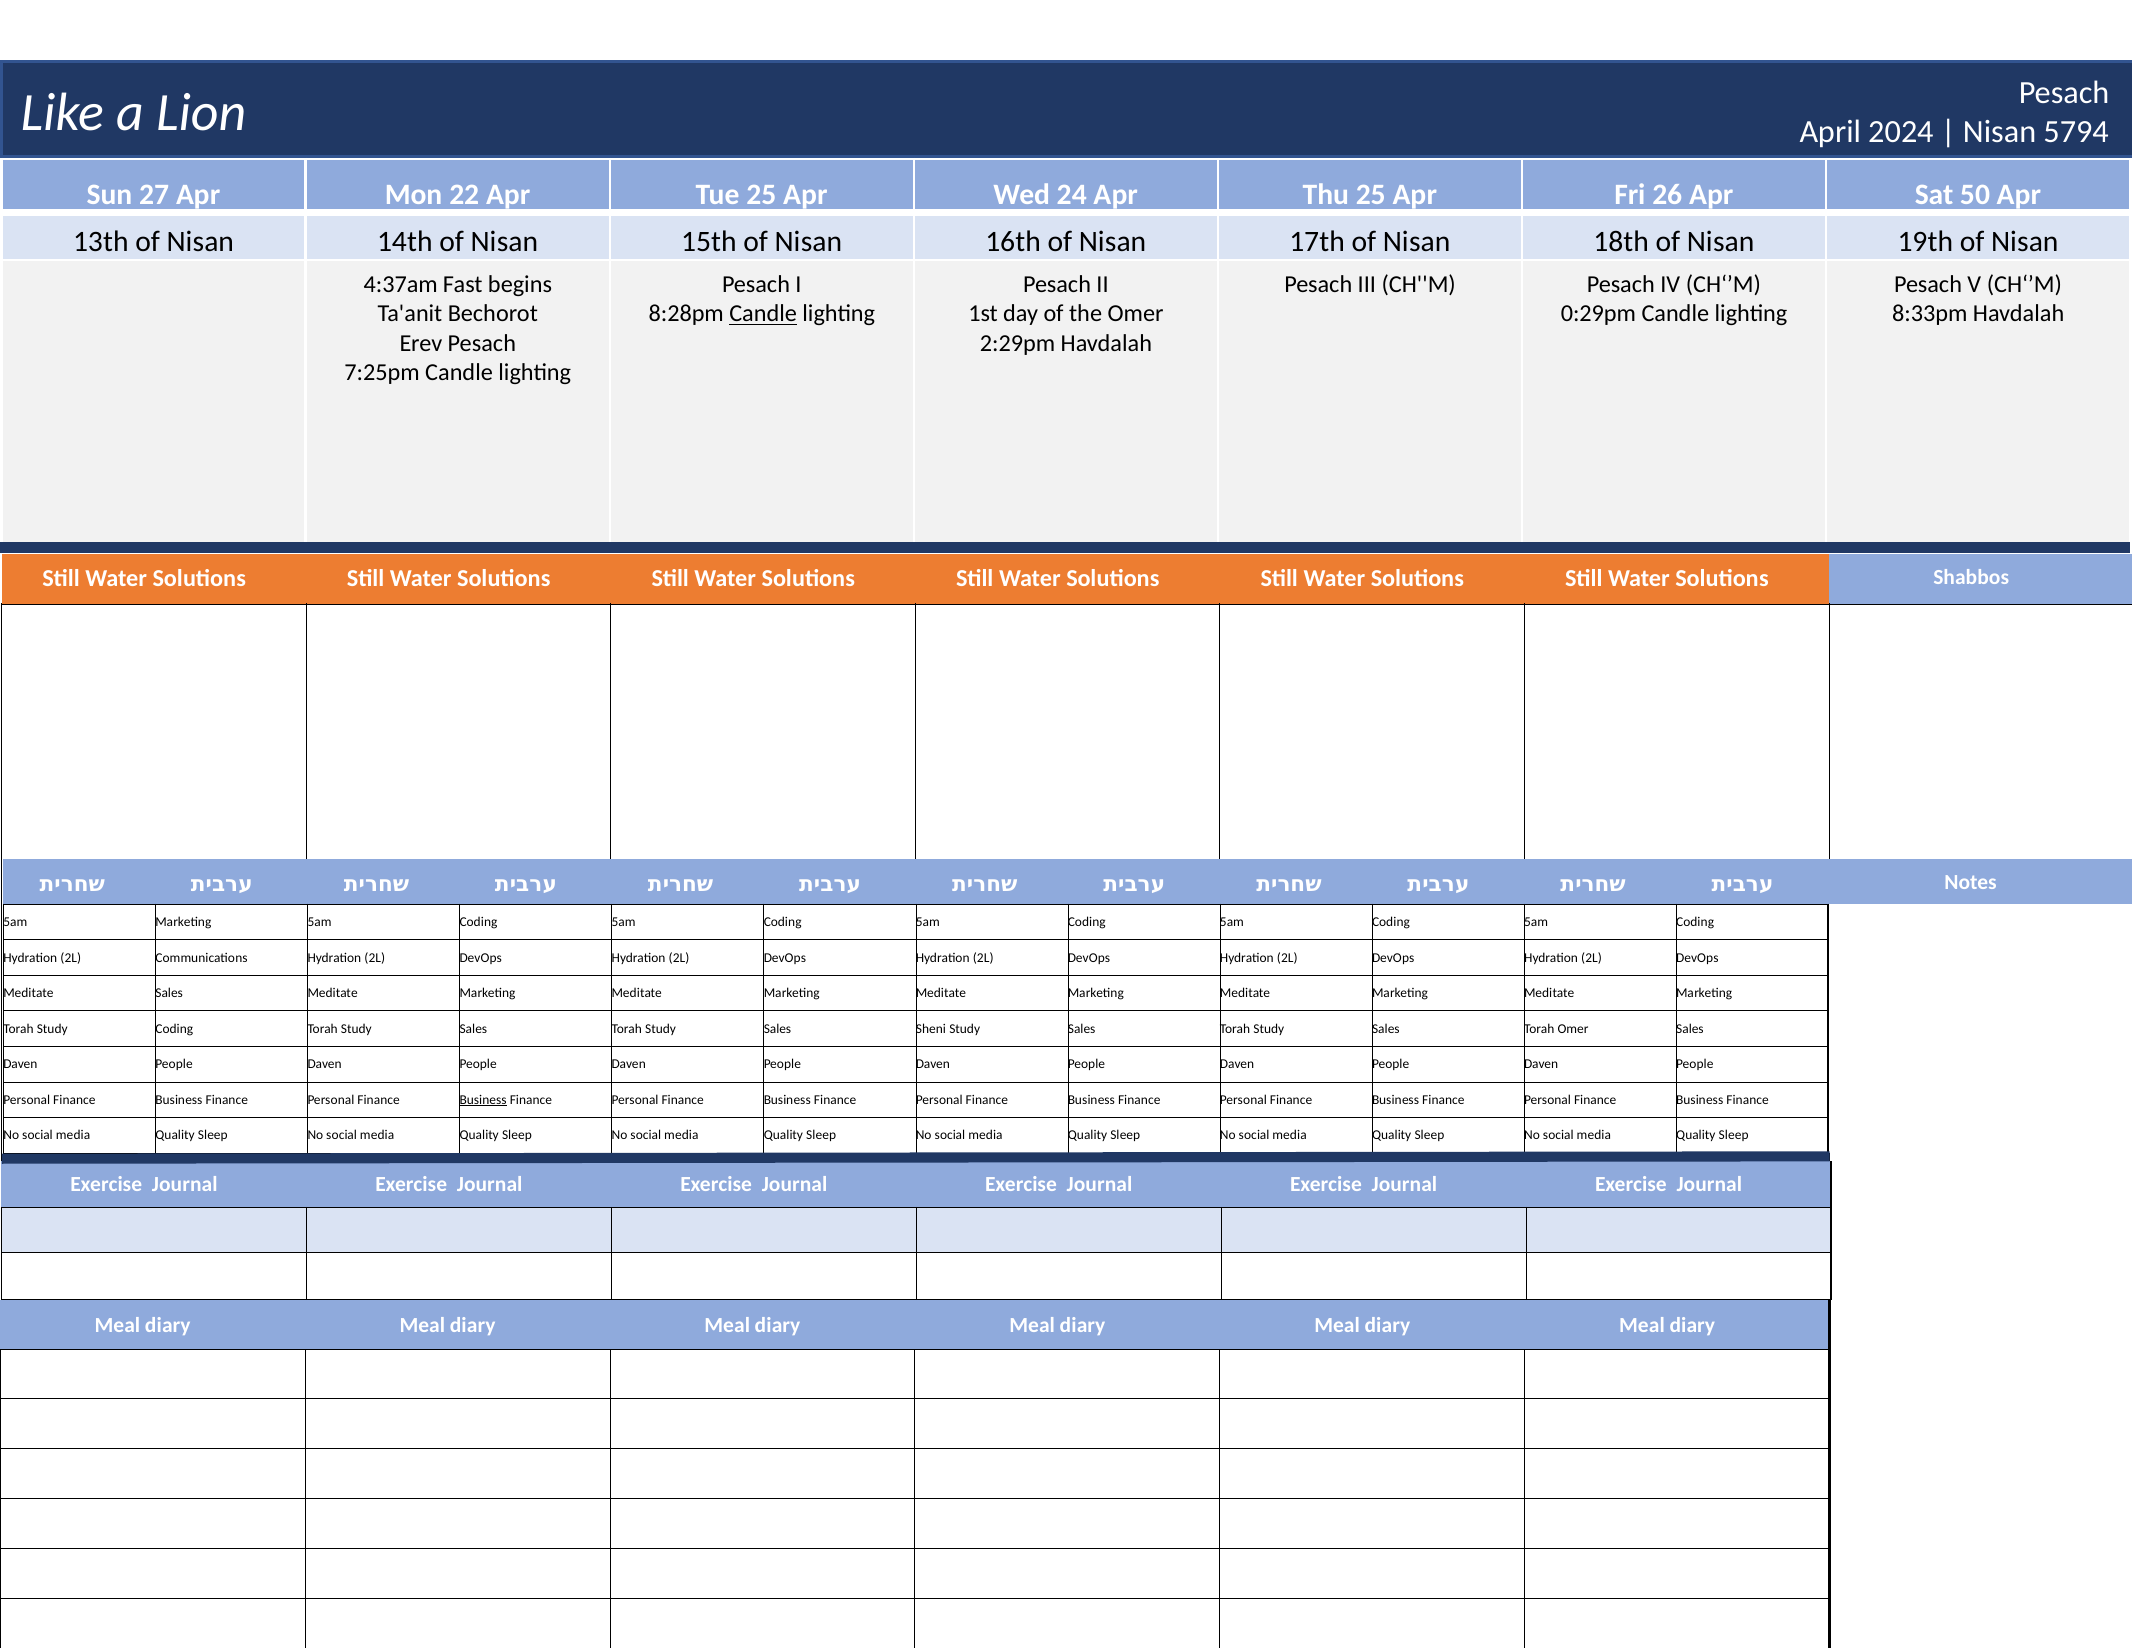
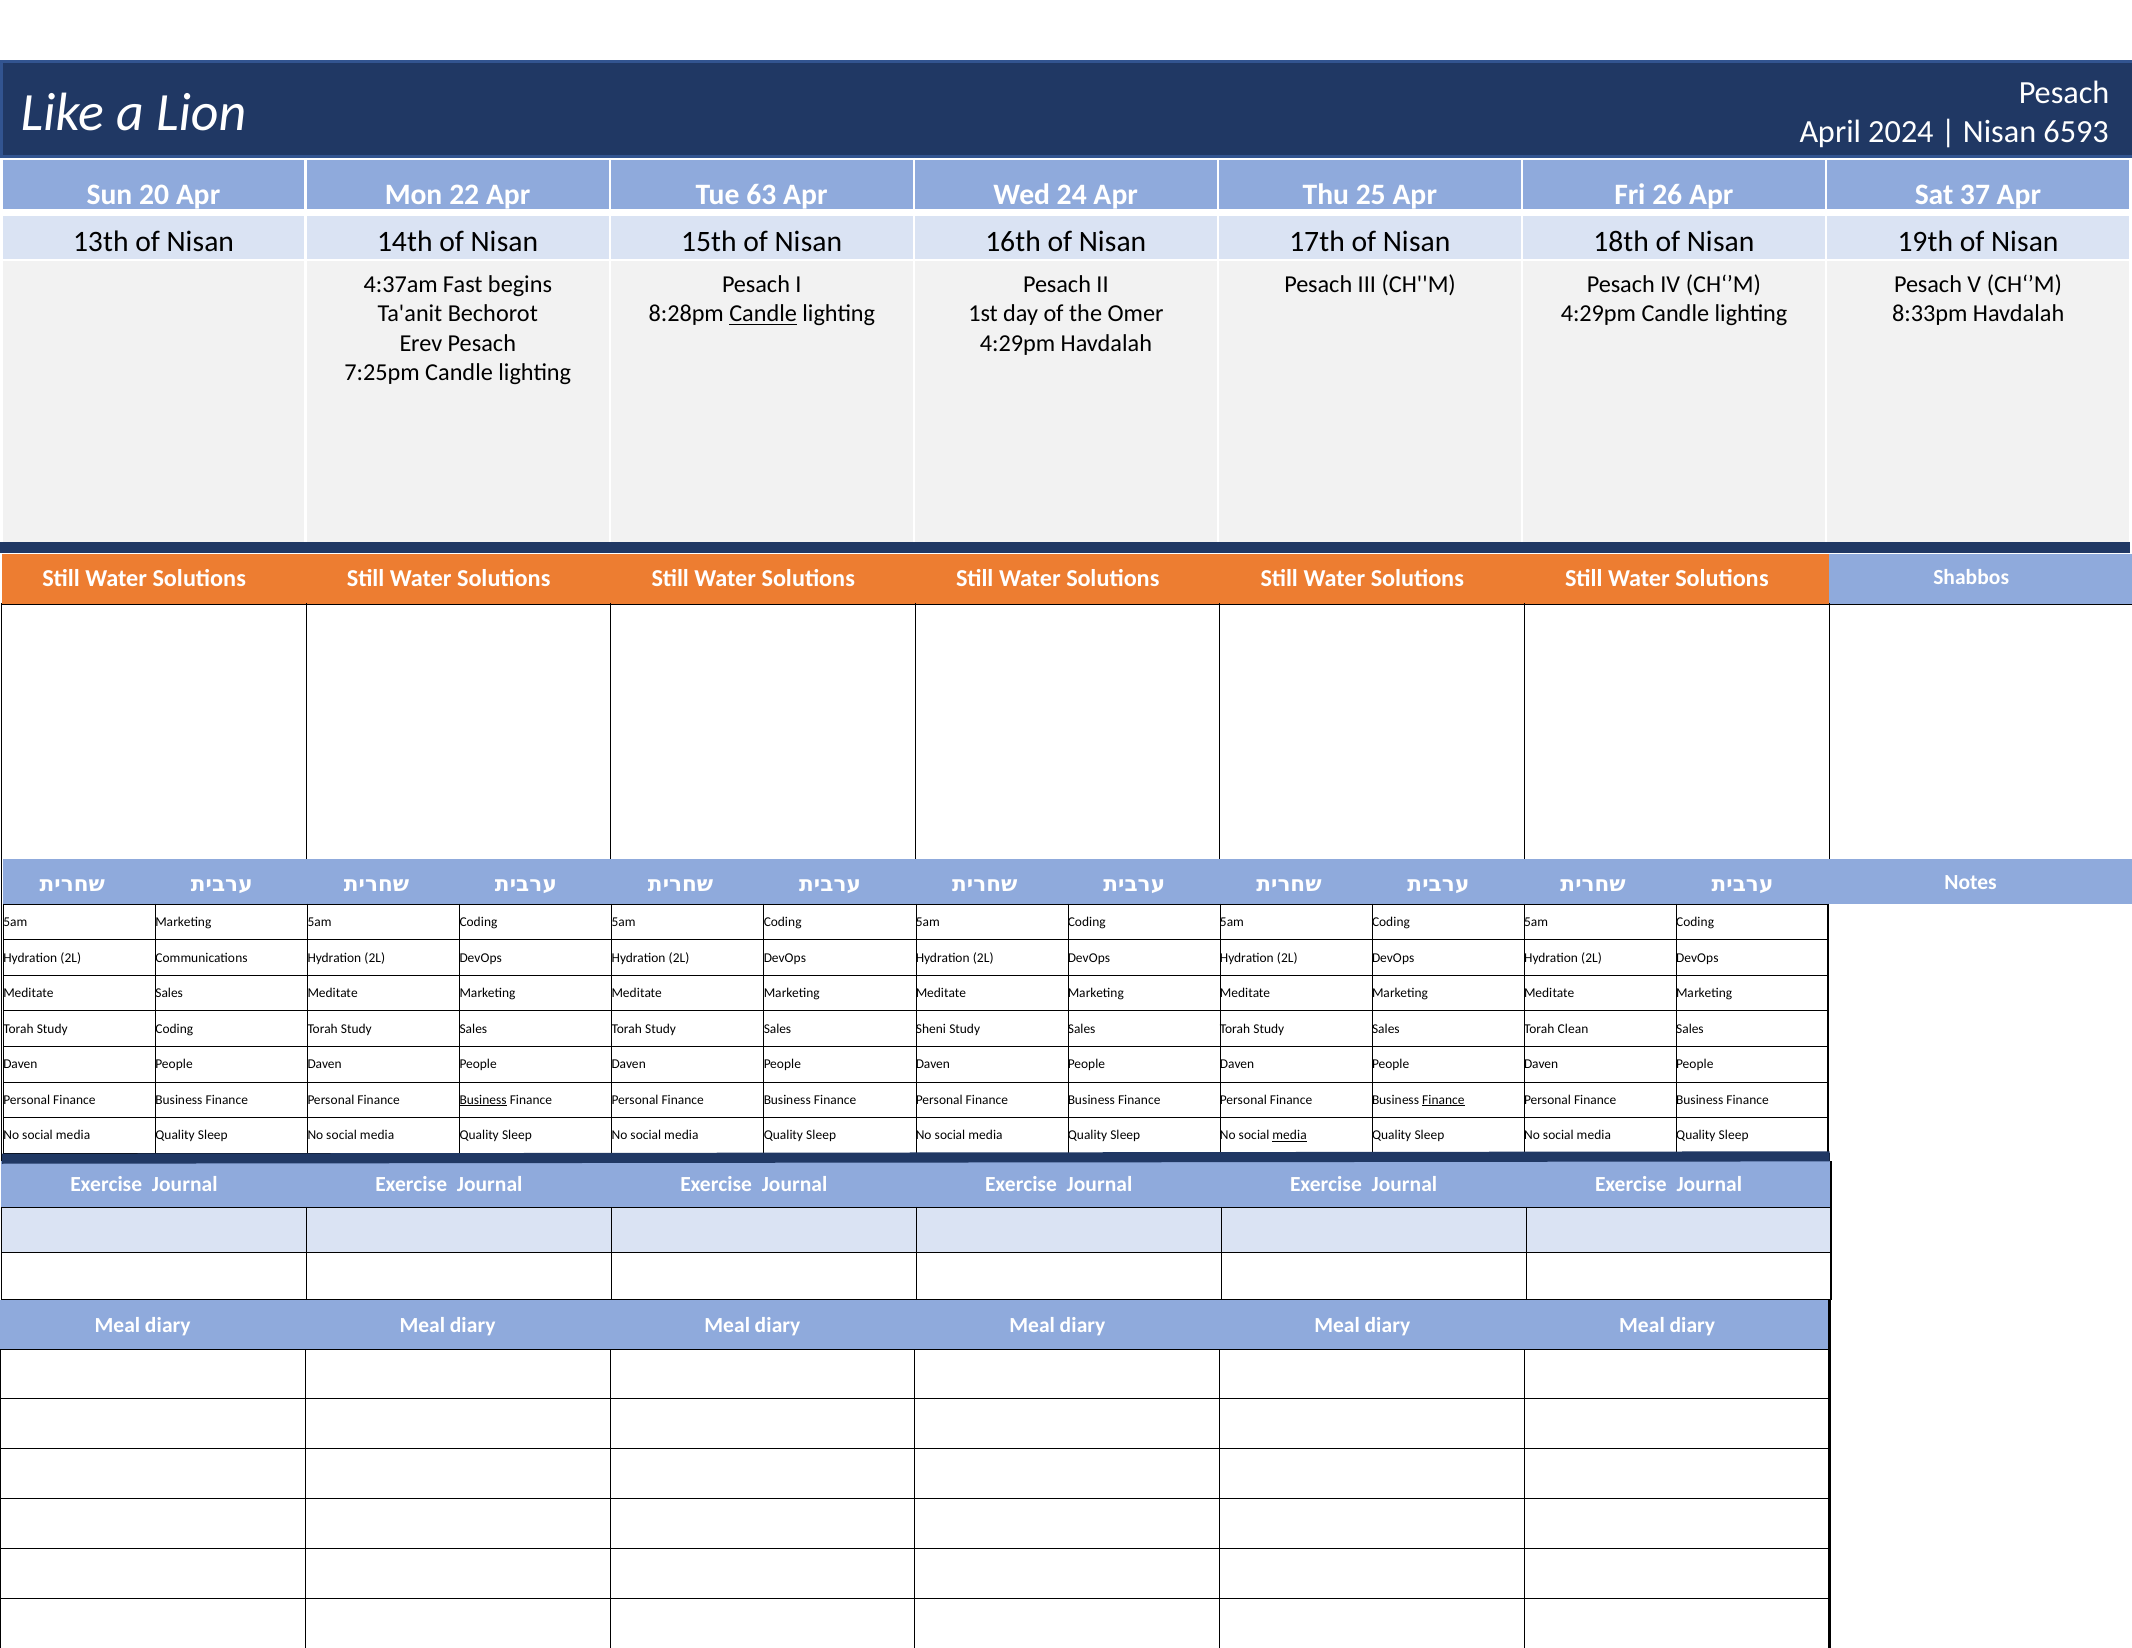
5794: 5794 -> 6593
27: 27 -> 20
Tue 25: 25 -> 63
50: 50 -> 37
0:29pm at (1598, 314): 0:29pm -> 4:29pm
2:29pm at (1018, 343): 2:29pm -> 4:29pm
Torah Omer: Omer -> Clean
Finance at (1443, 1100) underline: none -> present
media at (1290, 1135) underline: none -> present
